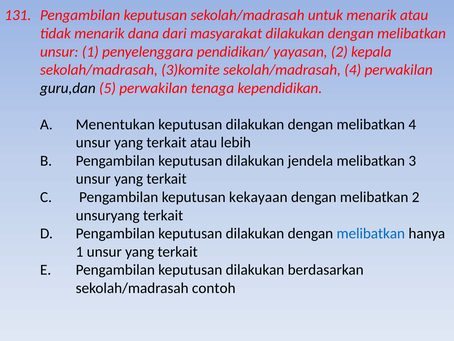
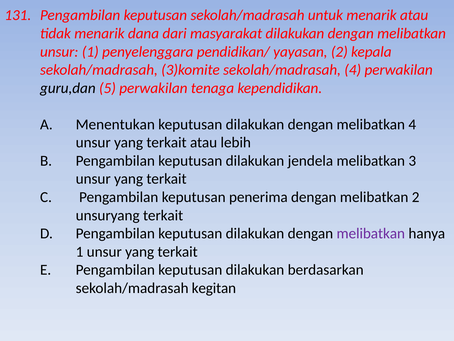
kekayaan: kekayaan -> penerima
melibatkan at (371, 233) colour: blue -> purple
contoh: contoh -> kegitan
